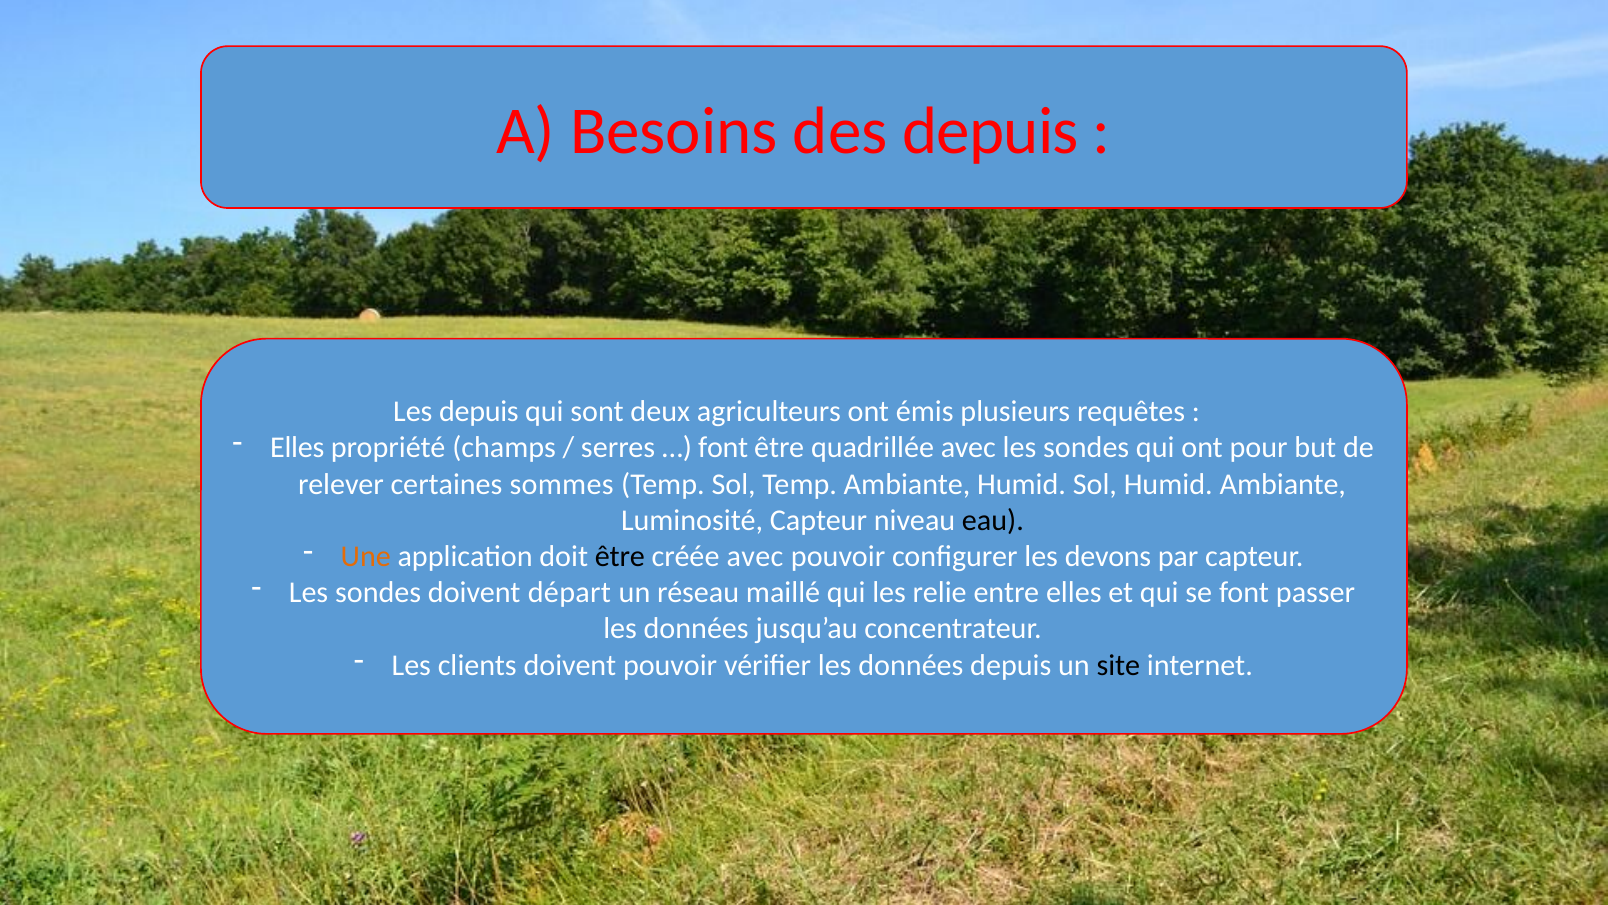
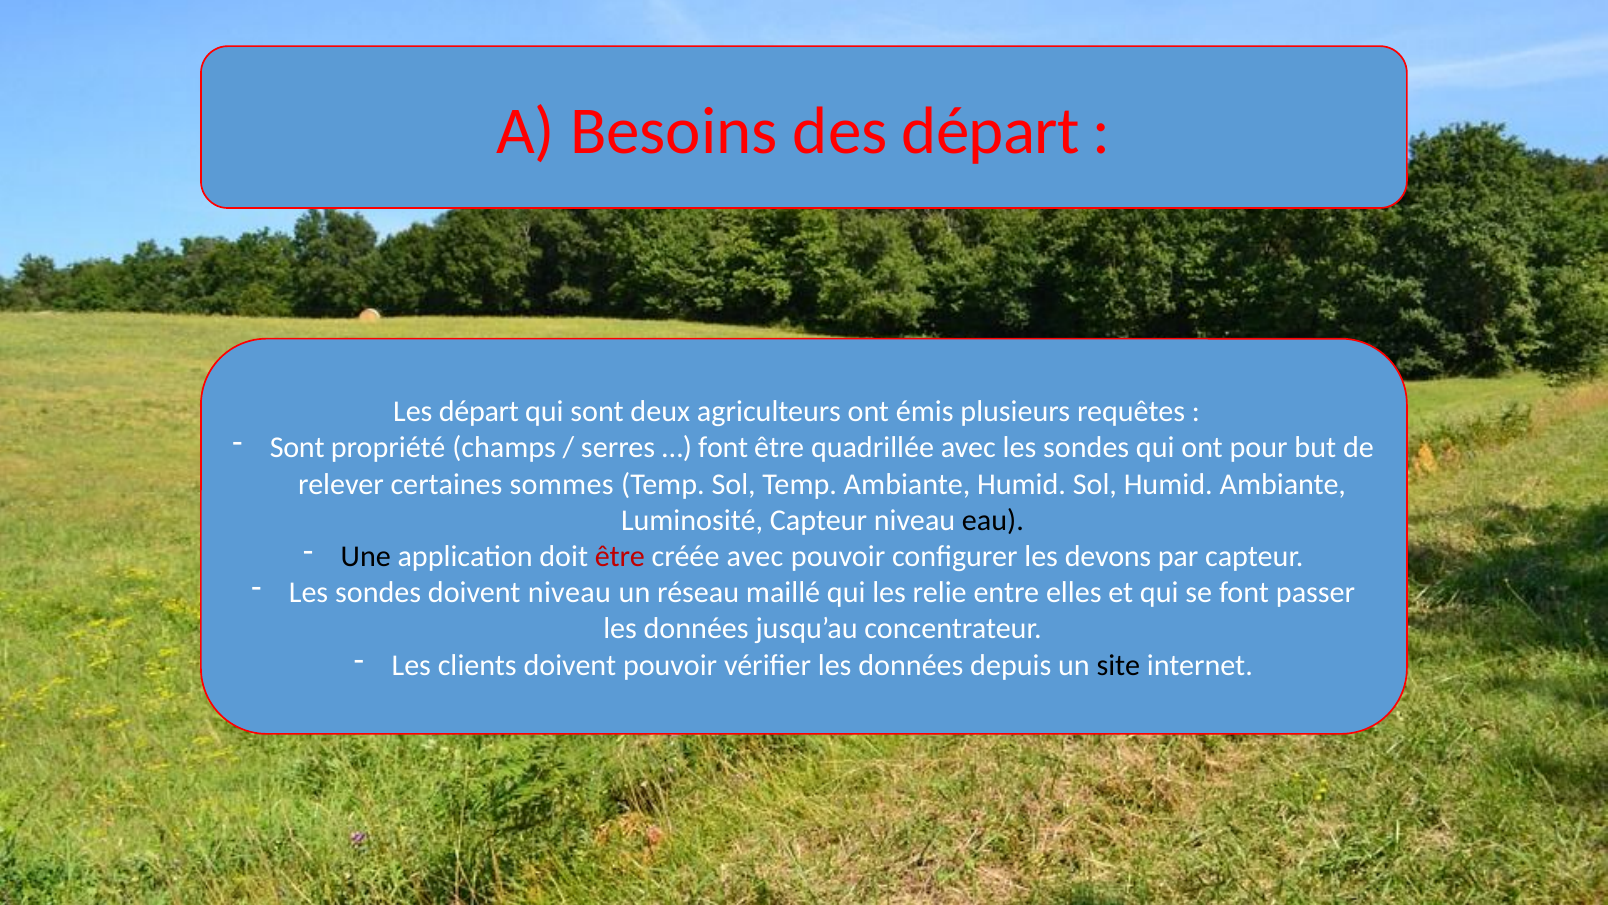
des depuis: depuis -> départ
Les depuis: depuis -> départ
Elles at (297, 448): Elles -> Sont
Une colour: orange -> black
être at (620, 556) colour: black -> red
doivent départ: départ -> niveau
